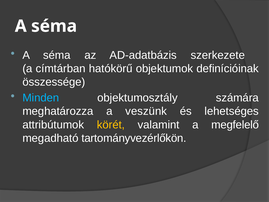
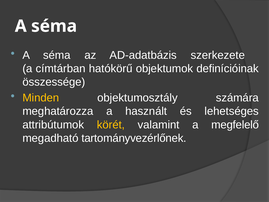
Minden colour: light blue -> yellow
veszünk: veszünk -> használt
tartományvezérlőkön: tartományvezérlőkön -> tartományvezérlőnek
